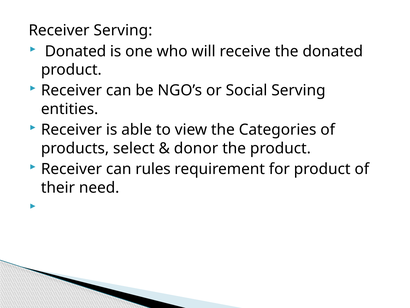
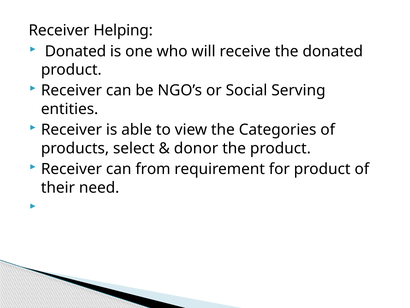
Receiver Serving: Serving -> Helping
rules: rules -> from
